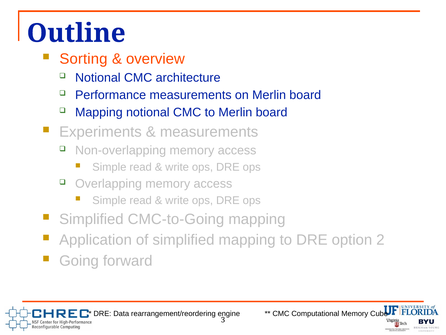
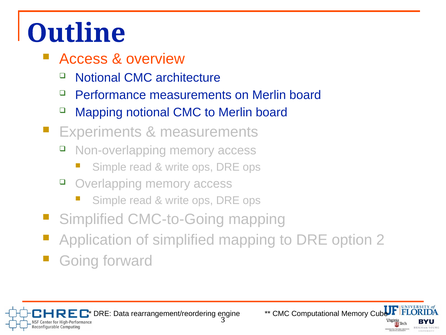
Sorting at (83, 59): Sorting -> Access
